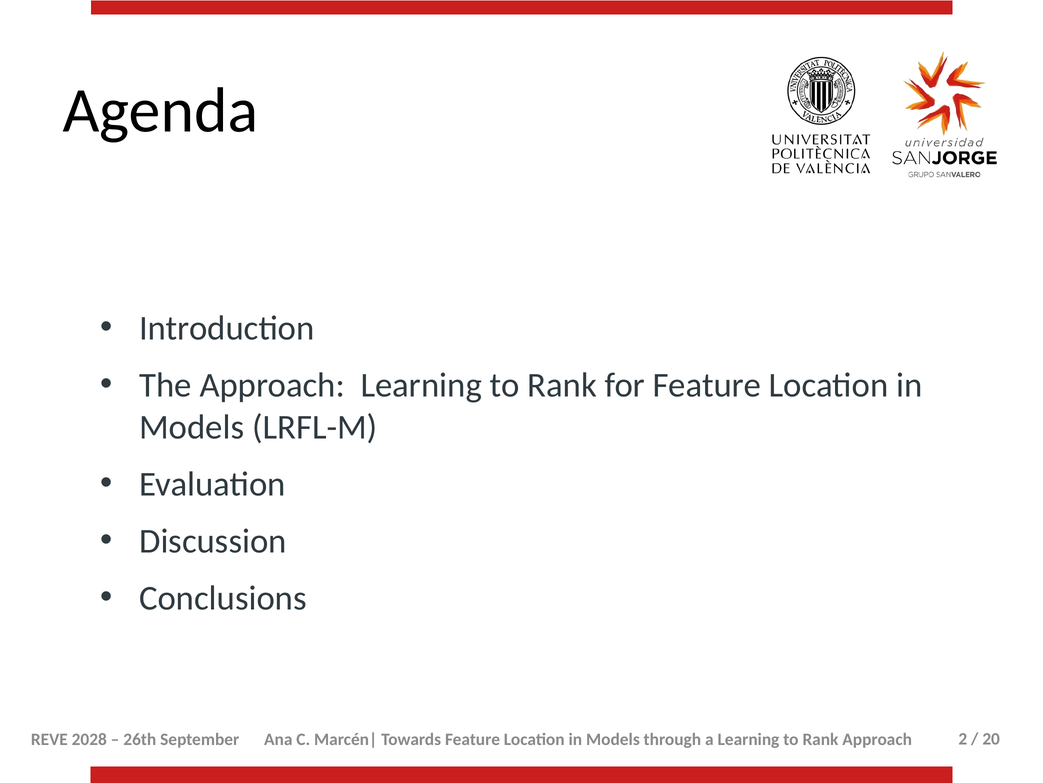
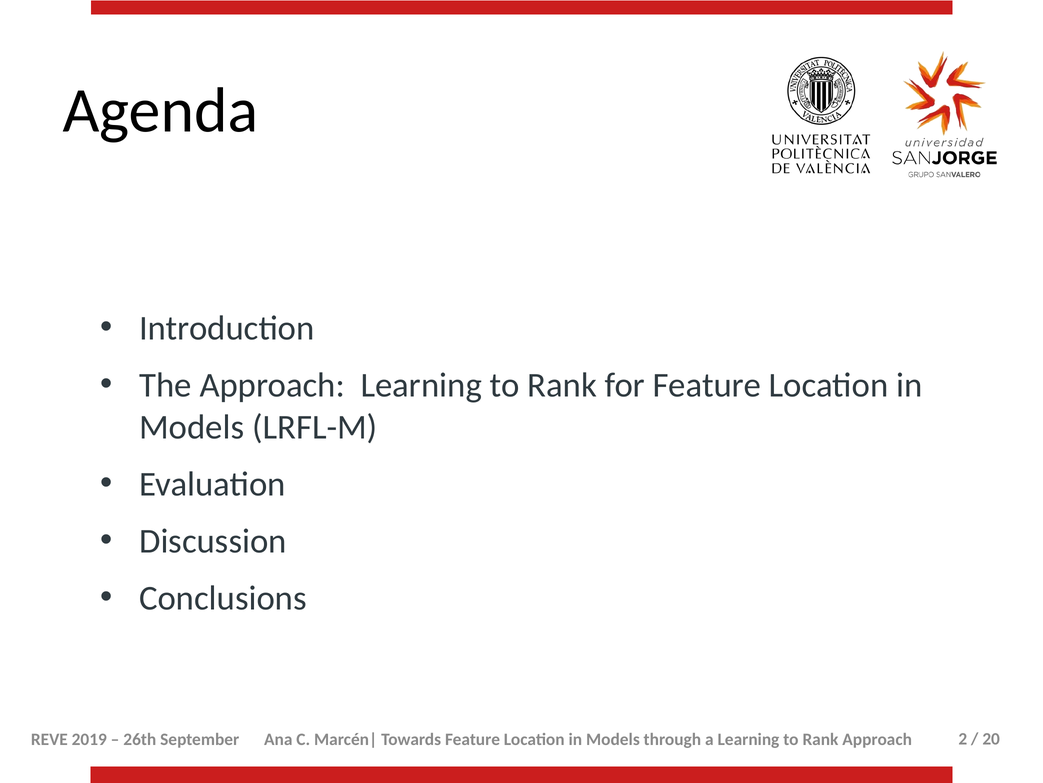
2028: 2028 -> 2019
